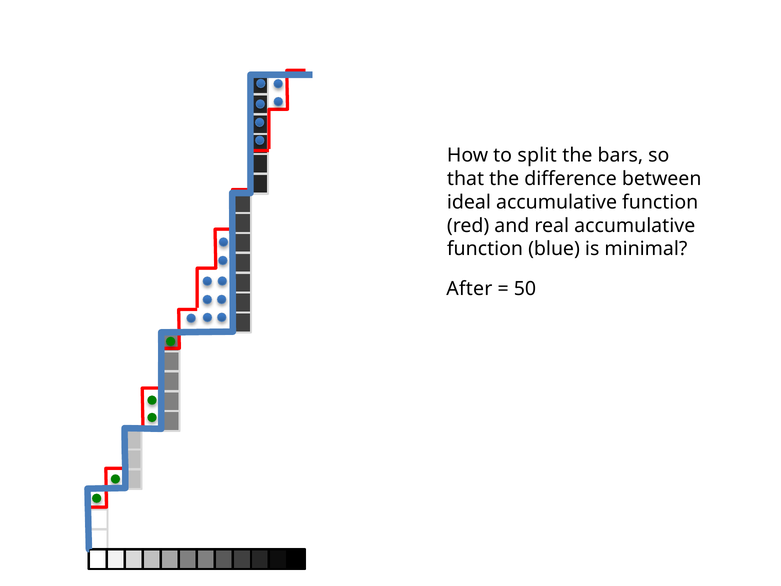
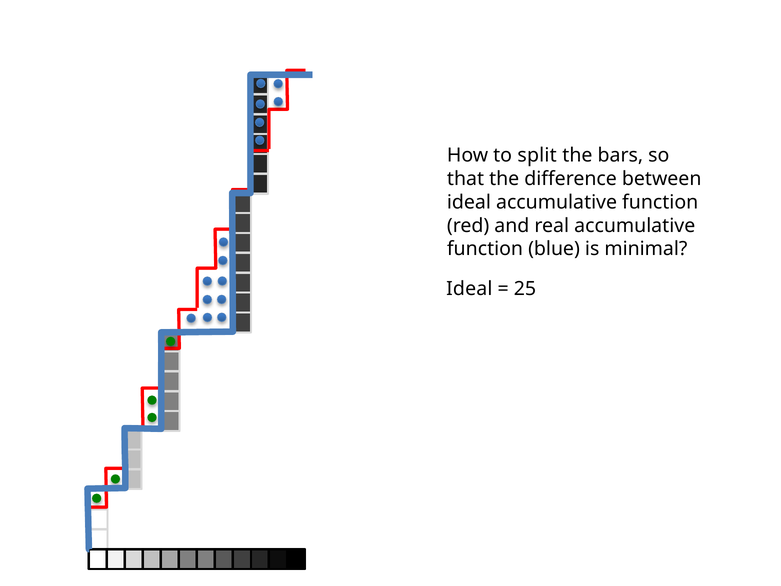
After at (469, 289): After -> Ideal
50: 50 -> 25
